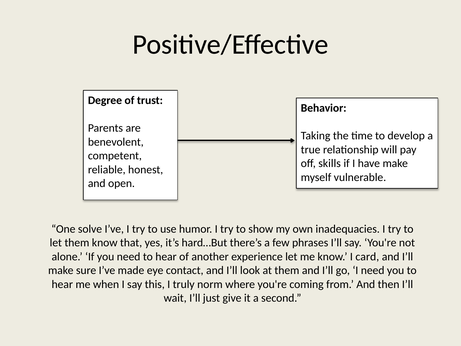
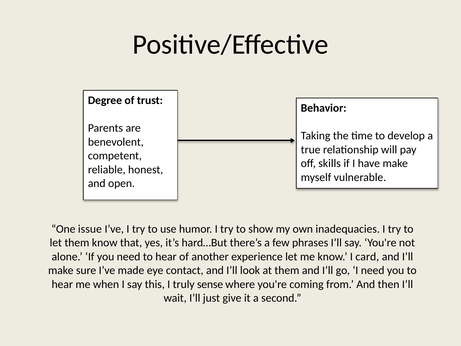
solve: solve -> issue
norm: norm -> sense
